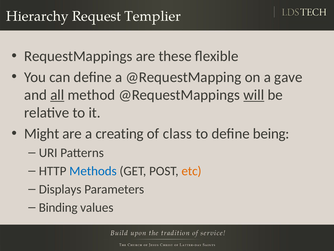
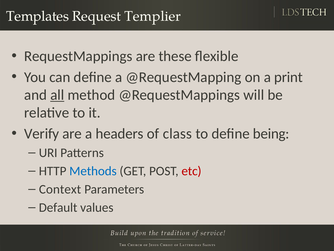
Hierarchy: Hierarchy -> Templates
gave: gave -> print
will underline: present -> none
Might: Might -> Verify
creating: creating -> headers
etc colour: orange -> red
Displays: Displays -> Context
Binding: Binding -> Default
